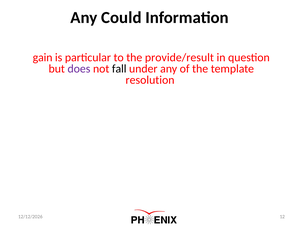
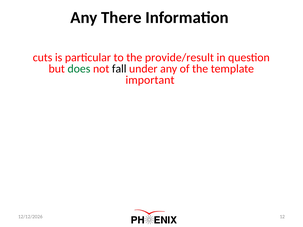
Could: Could -> There
gain: gain -> cuts
does colour: purple -> green
resolution: resolution -> important
